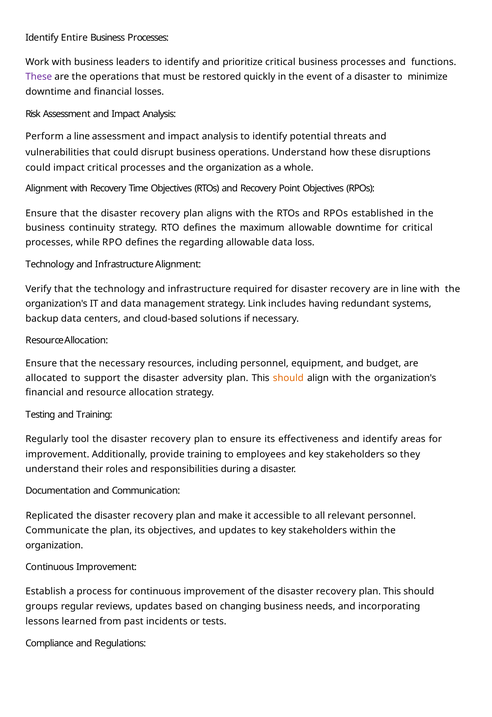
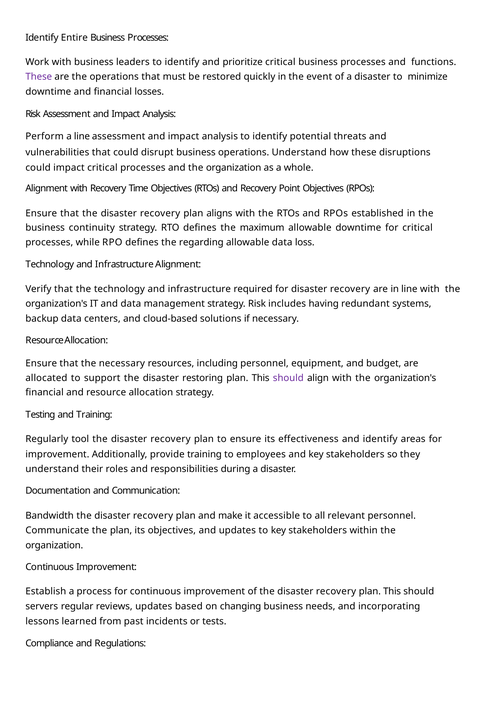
strategy Link: Link -> Risk
adversity: adversity -> restoring
should at (288, 378) colour: orange -> purple
Replicated: Replicated -> Bandwidth
groups: groups -> servers
